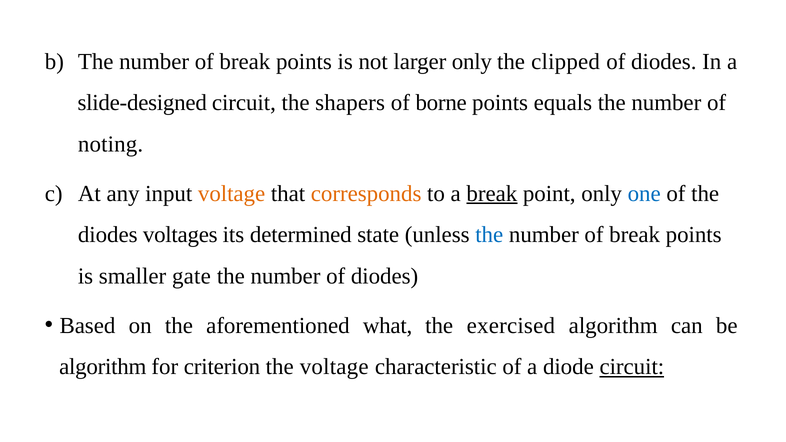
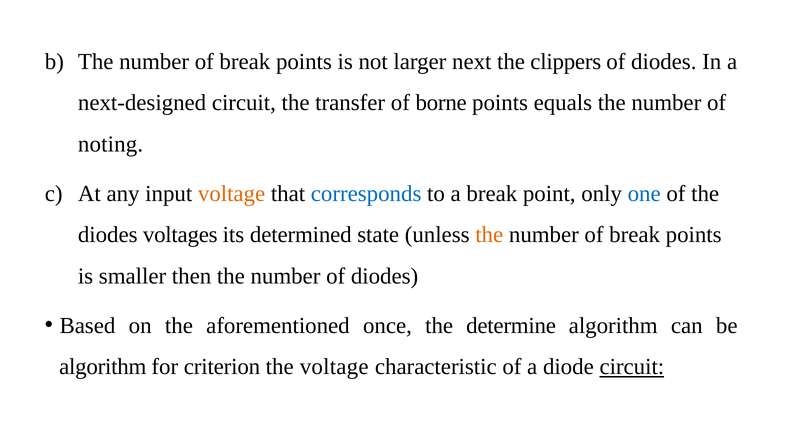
larger only: only -> next
clipped: clipped -> clippers
slide-designed: slide-designed -> next-designed
shapers: shapers -> transfer
corresponds colour: orange -> blue
break at (492, 194) underline: present -> none
the at (489, 235) colour: blue -> orange
gate: gate -> then
what: what -> once
exercised: exercised -> determine
